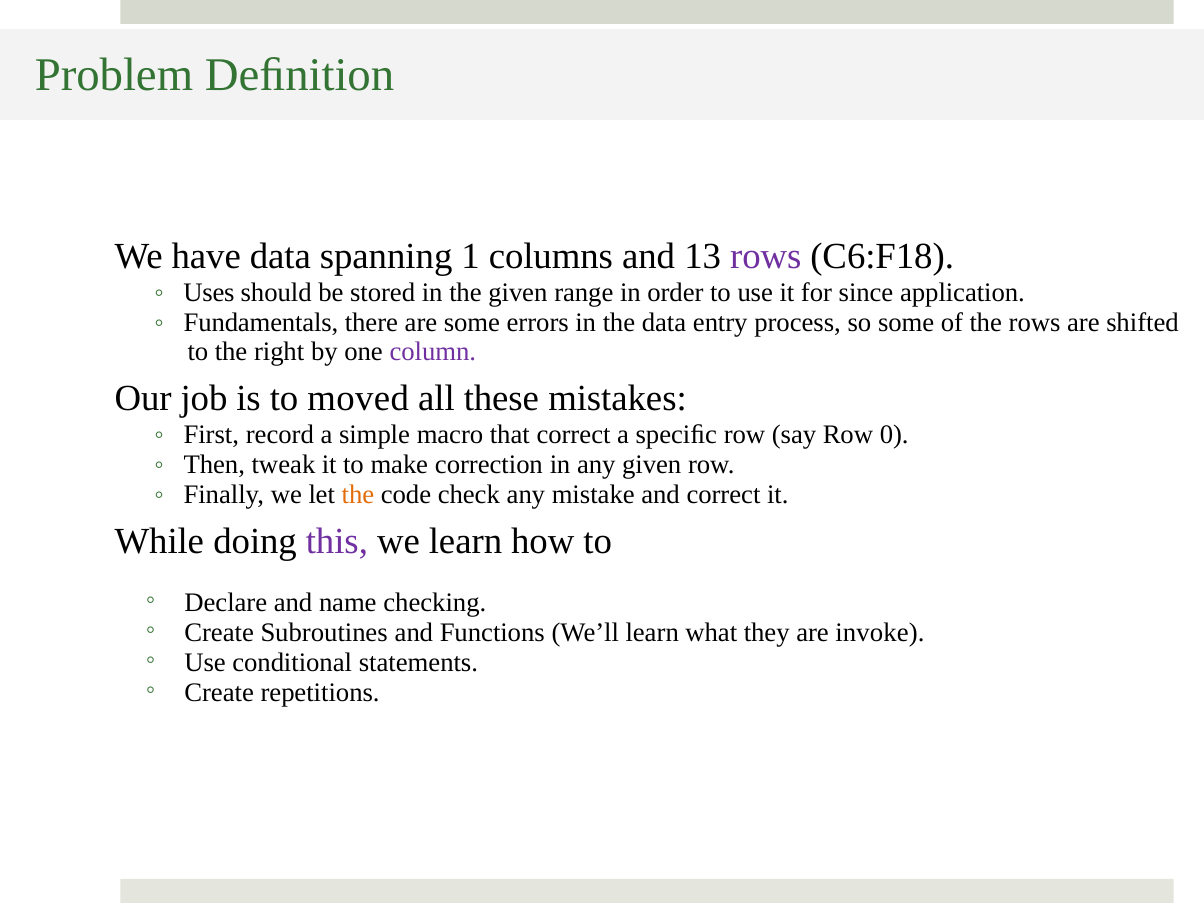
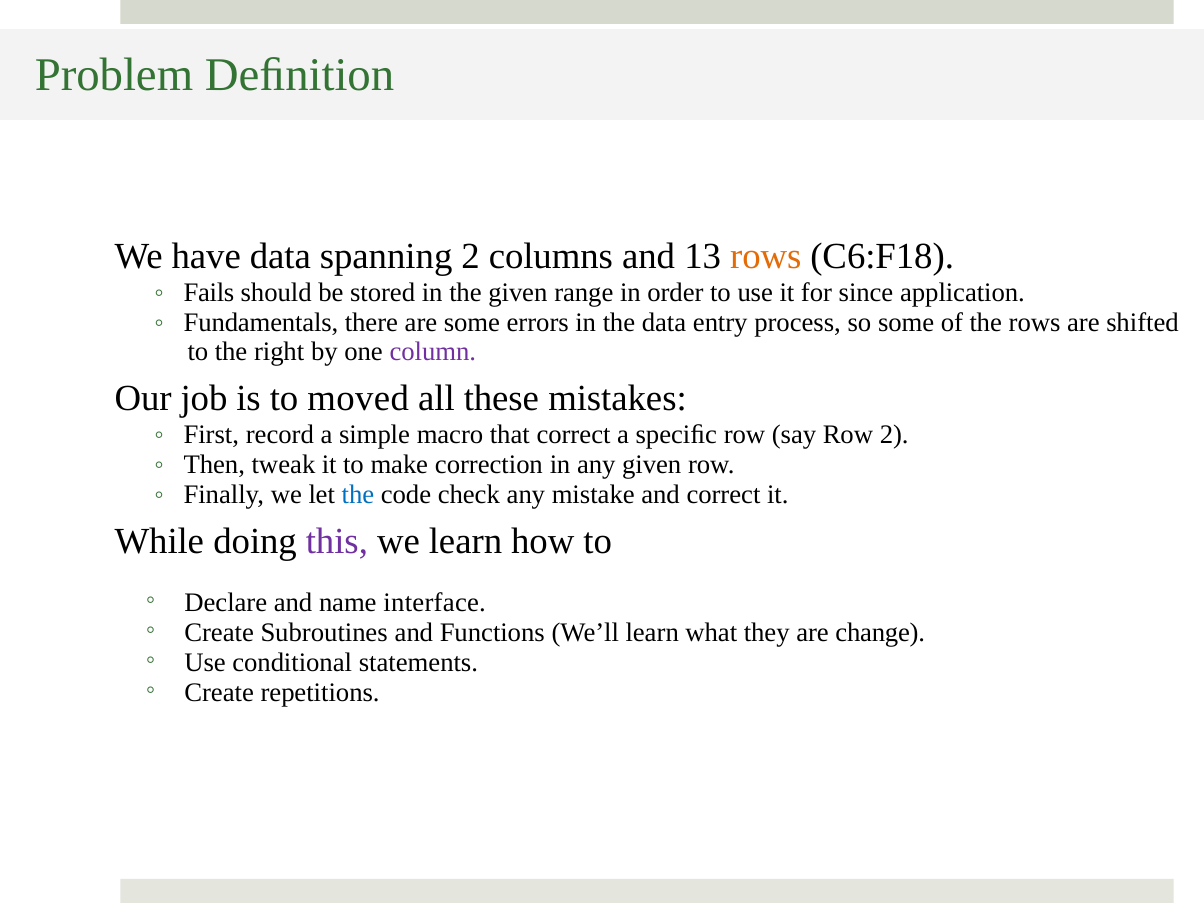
spanning 1: 1 -> 2
rows at (766, 256) colour: purple -> orange
Uses: Uses -> Fails
Row 0: 0 -> 2
the at (358, 495) colour: orange -> blue
checking: checking -> interface
invoke: invoke -> change
